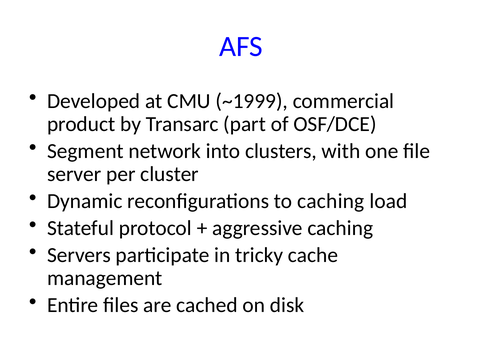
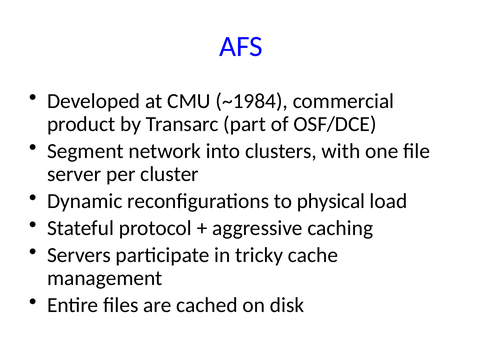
~1999: ~1999 -> ~1984
to caching: caching -> physical
